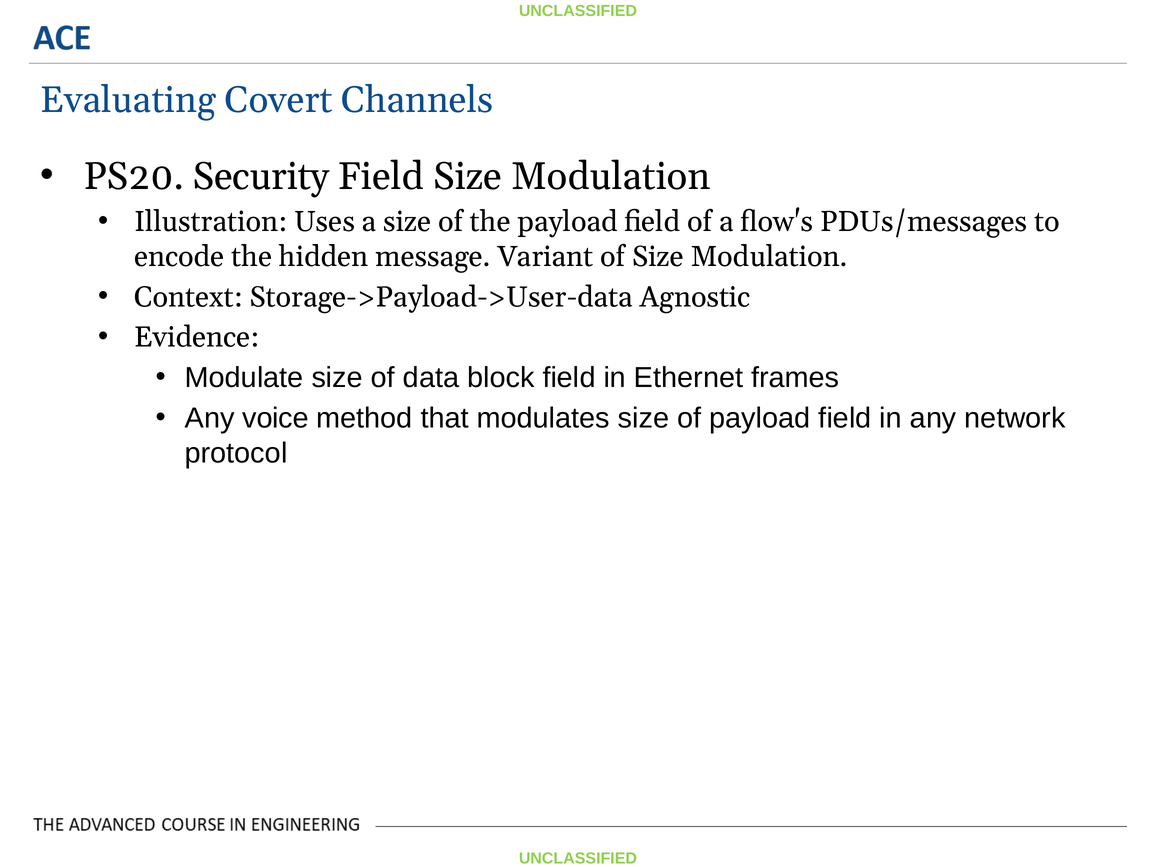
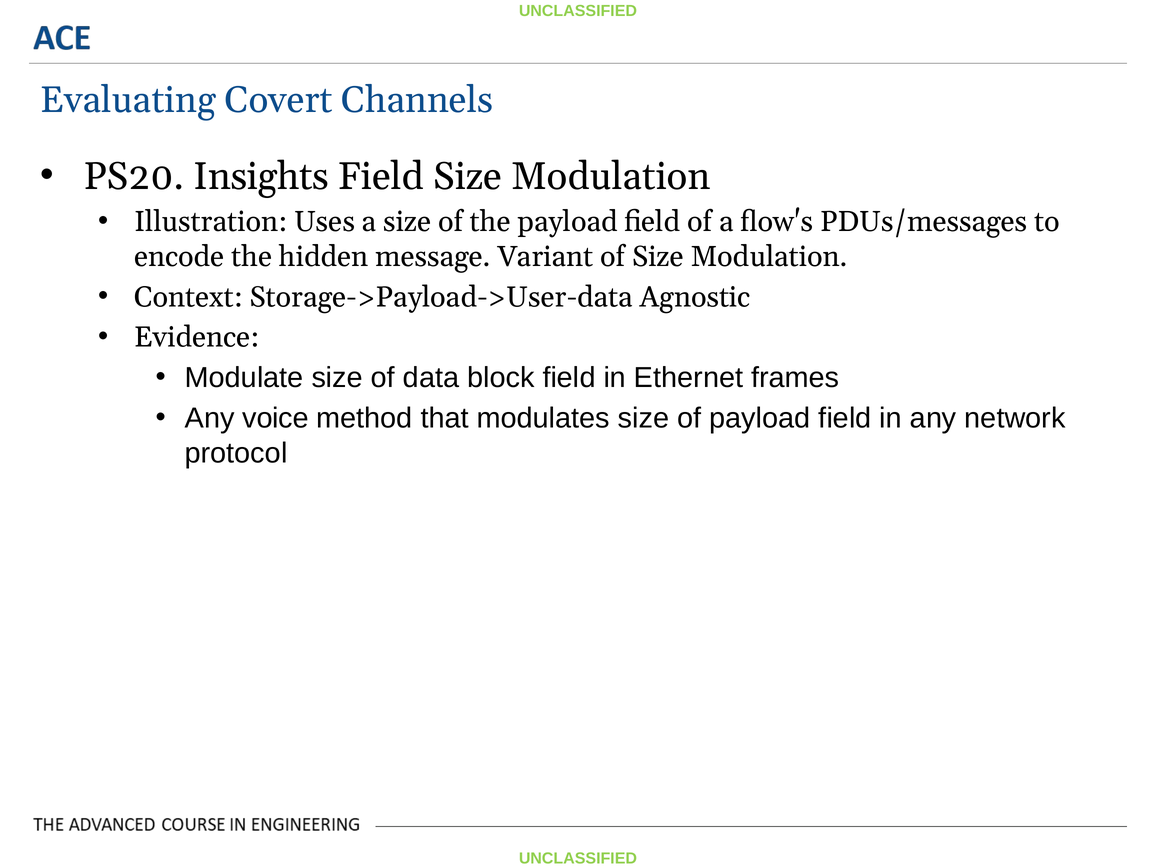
Security: Security -> Insights
